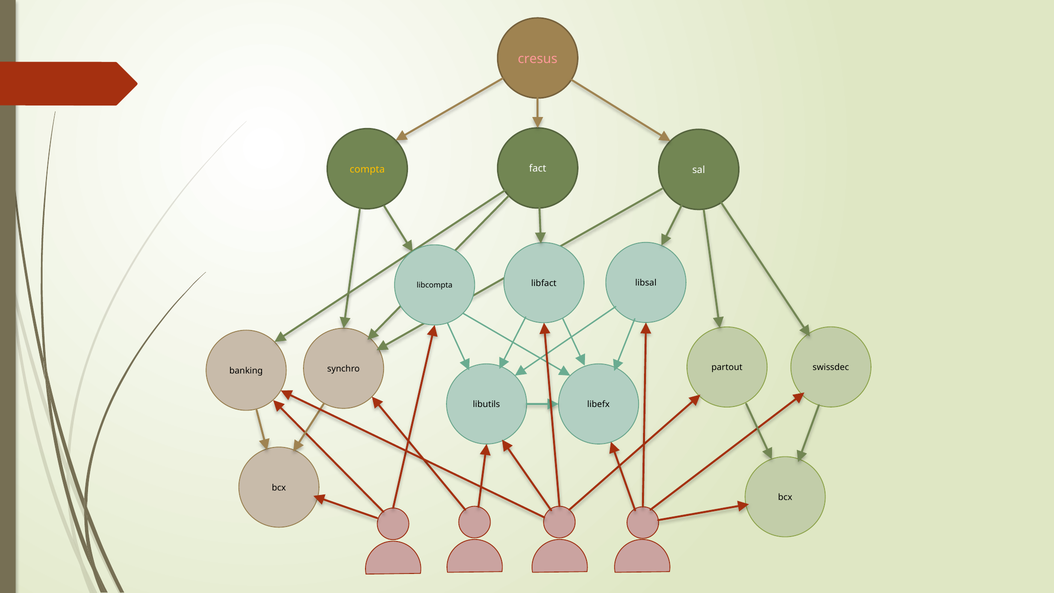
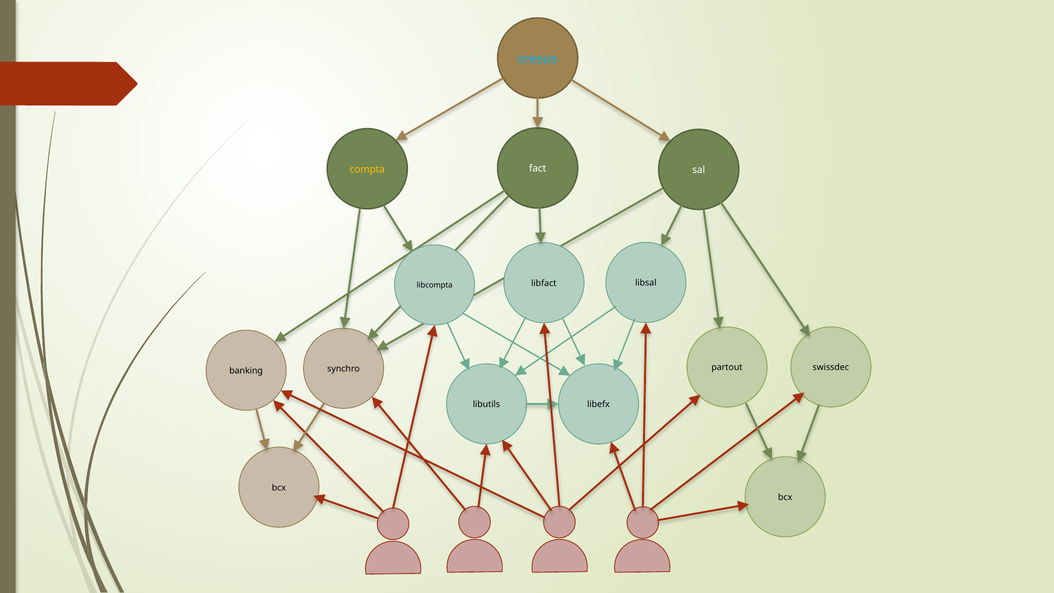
cresus colour: pink -> light blue
